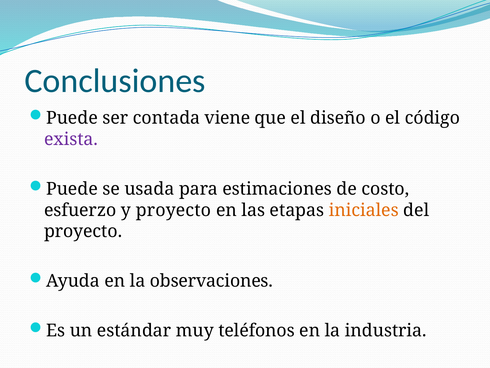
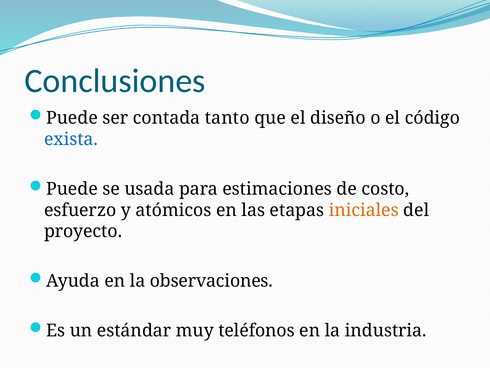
viene: viene -> tanto
exista colour: purple -> blue
y proyecto: proyecto -> atómicos
